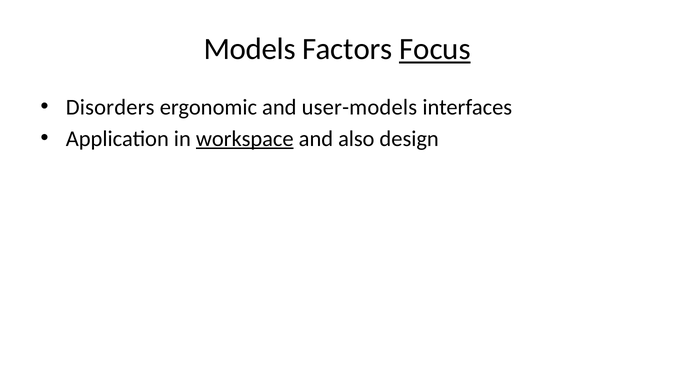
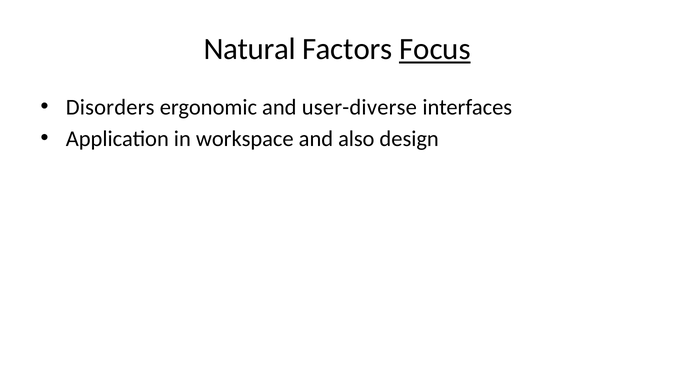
Models: Models -> Natural
user-models: user-models -> user-diverse
workspace underline: present -> none
